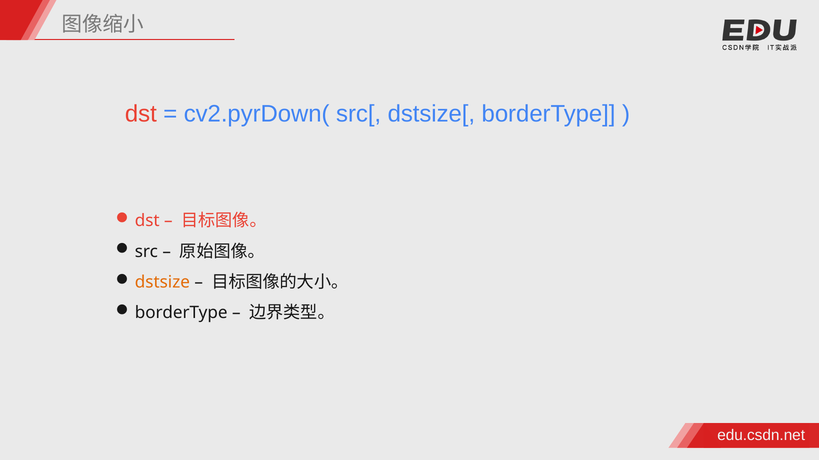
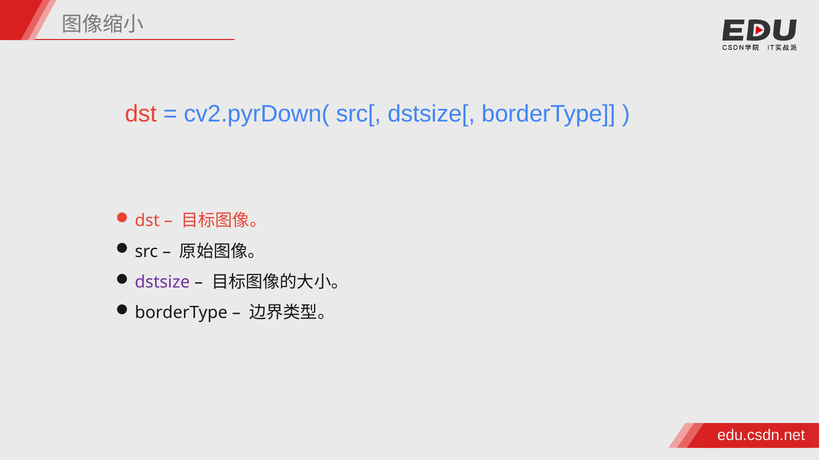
dstsize colour: orange -> purple
